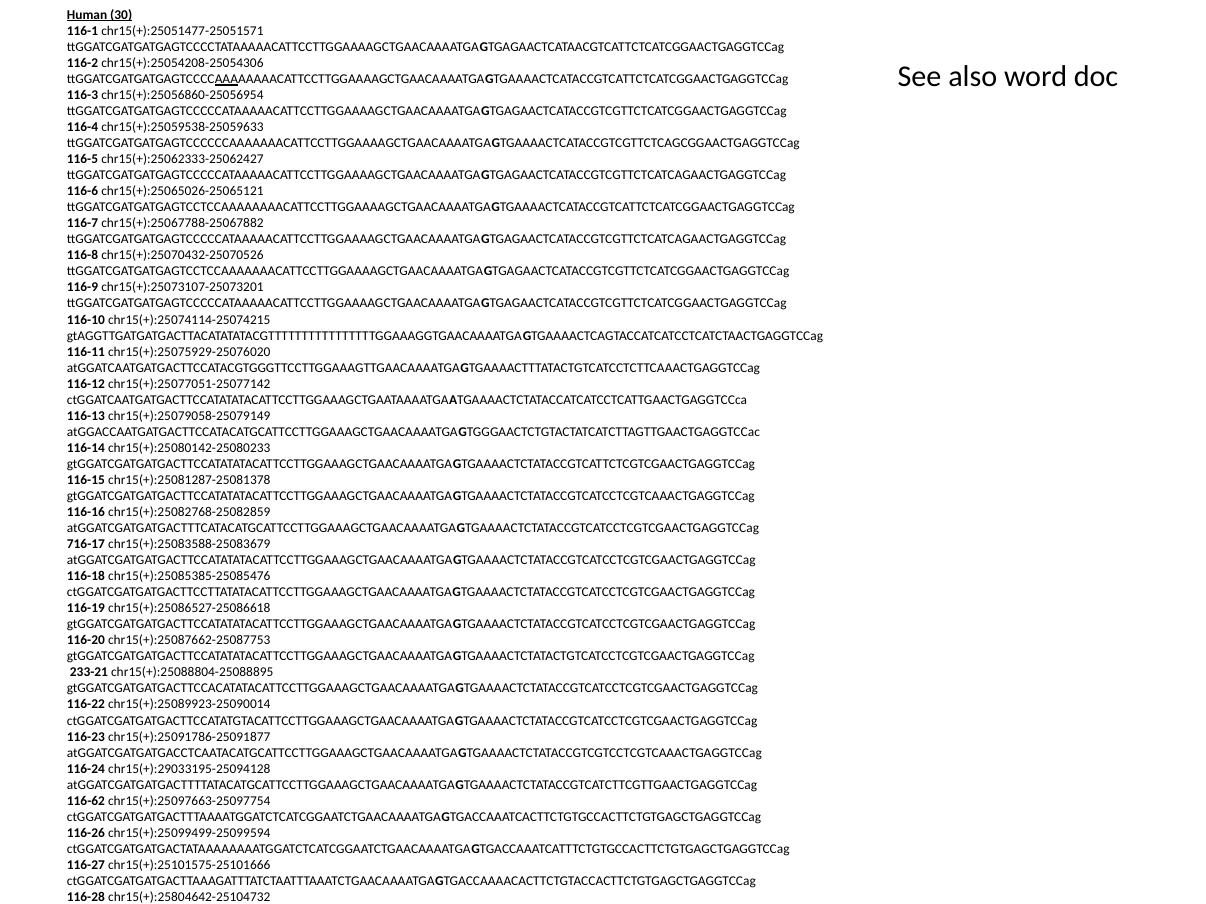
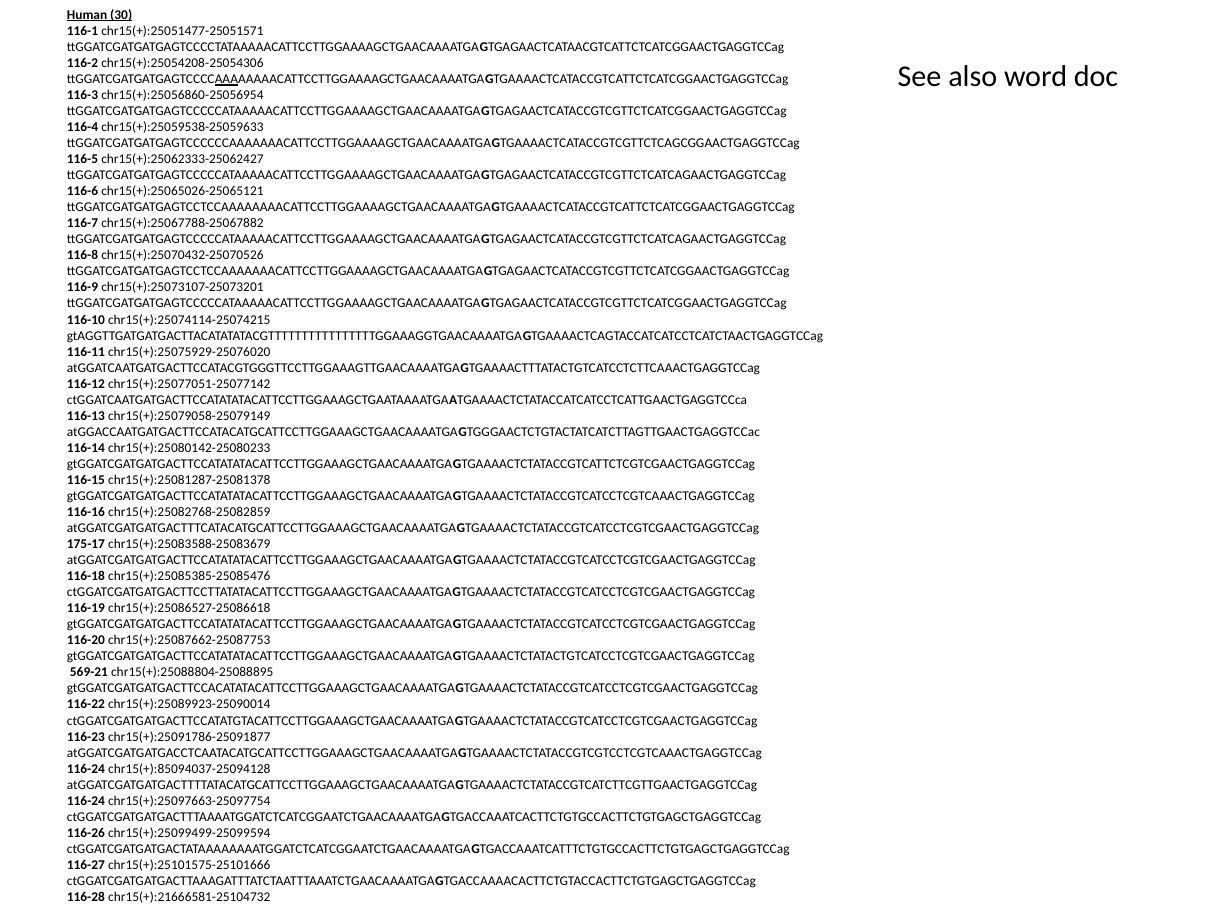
716-17: 716-17 -> 175-17
233-21: 233-21 -> 569-21
chr15(+):29033195-25094128: chr15(+):29033195-25094128 -> chr15(+):85094037-25094128
116-62 at (86, 801): 116-62 -> 116-24
chr15(+):25804642-25104732: chr15(+):25804642-25104732 -> chr15(+):21666581-25104732
